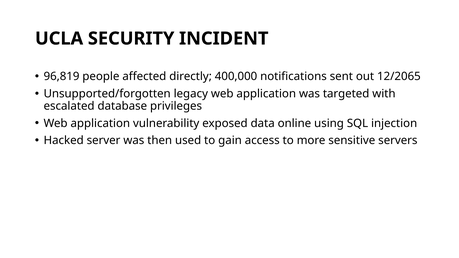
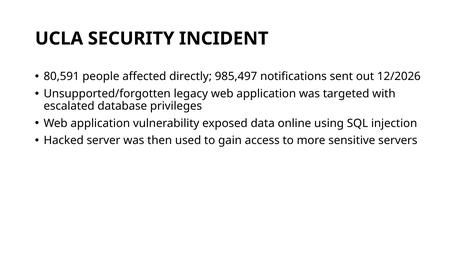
96,819: 96,819 -> 80,591
400,000: 400,000 -> 985,497
12/2065: 12/2065 -> 12/2026
